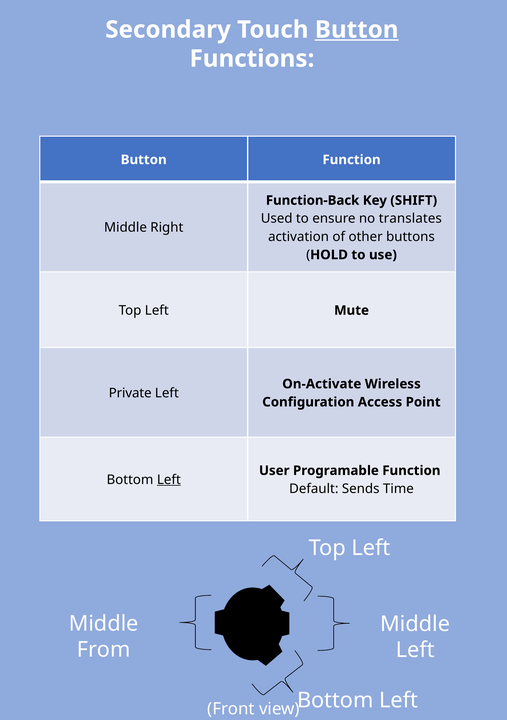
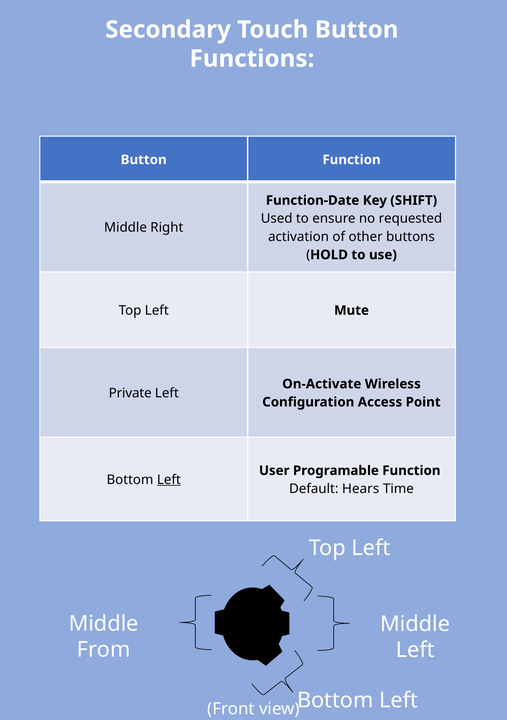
Button at (357, 30) underline: present -> none
Function-Back: Function-Back -> Function-Date
translates: translates -> requested
Sends: Sends -> Hears
